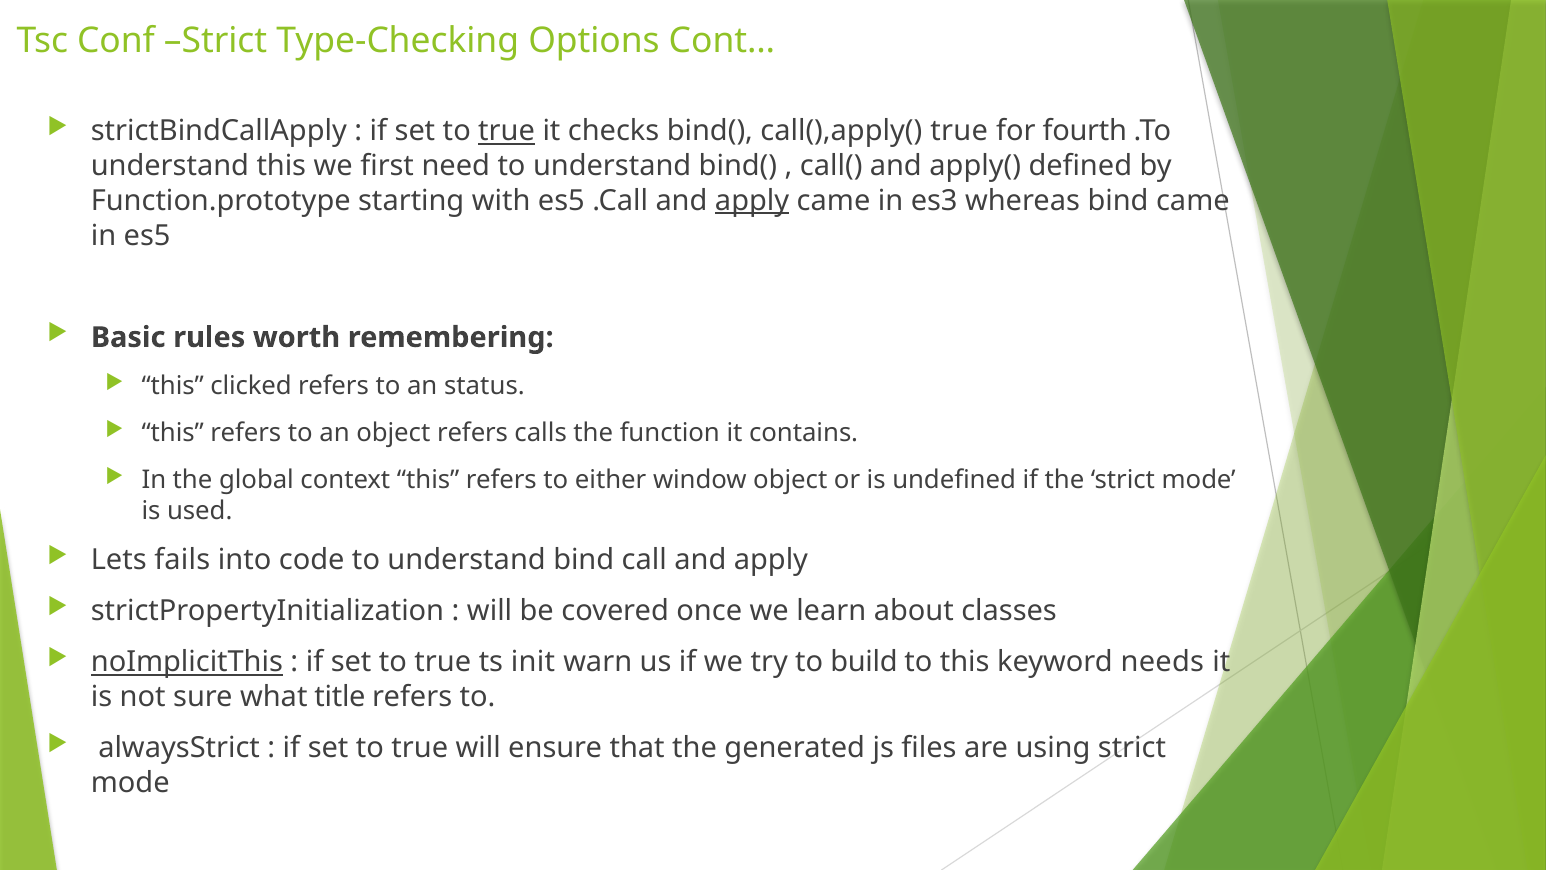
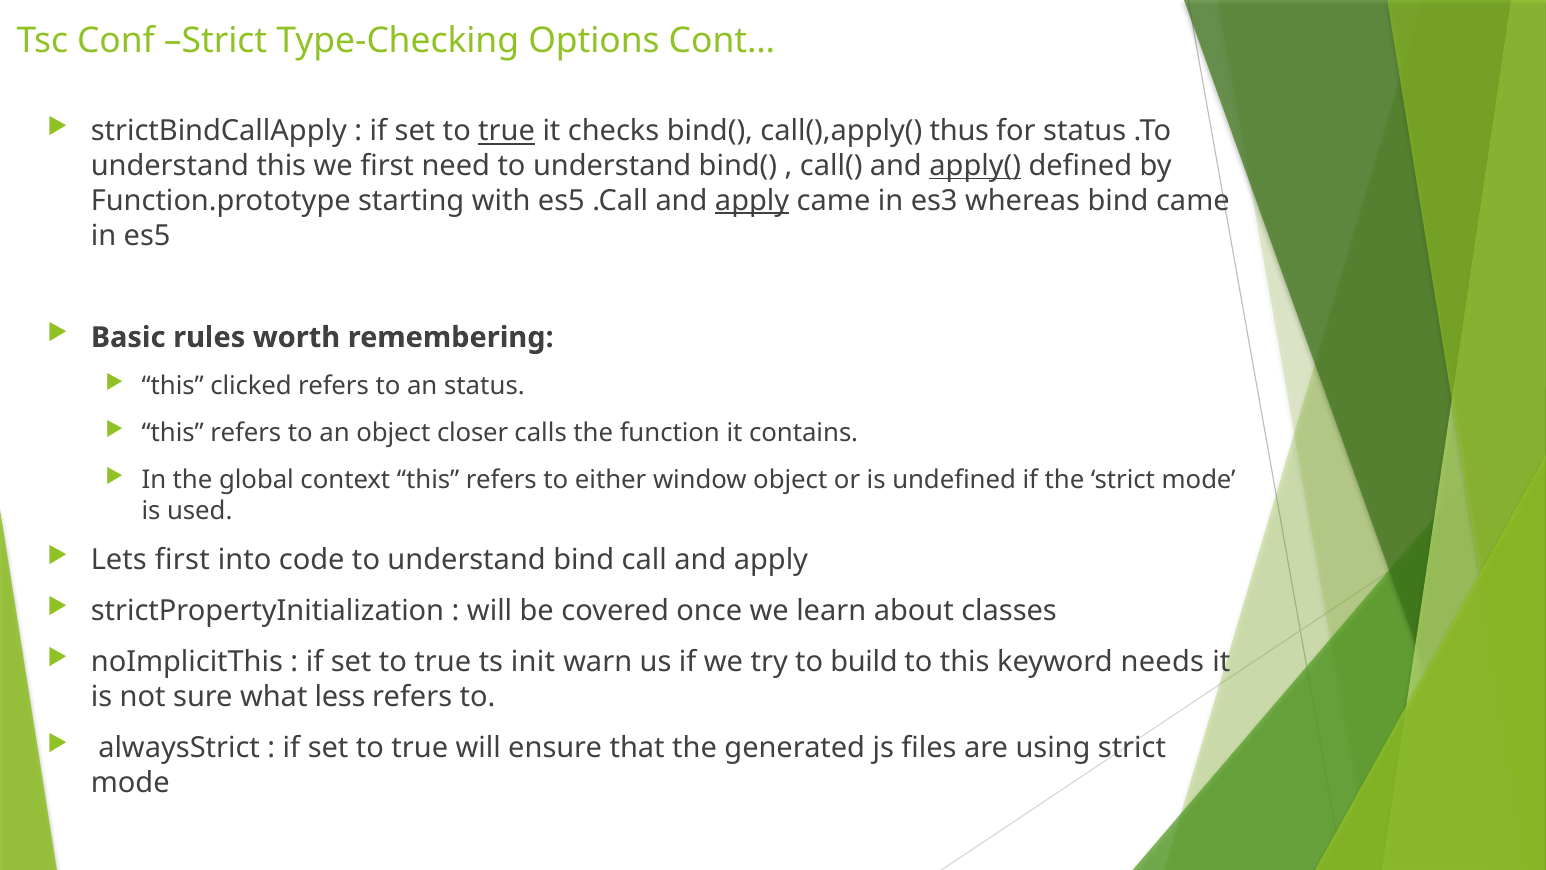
call(),apply( true: true -> thus
for fourth: fourth -> status
apply( underline: none -> present
object refers: refers -> closer
Lets fails: fails -> first
noImplicitThis underline: present -> none
title: title -> less
